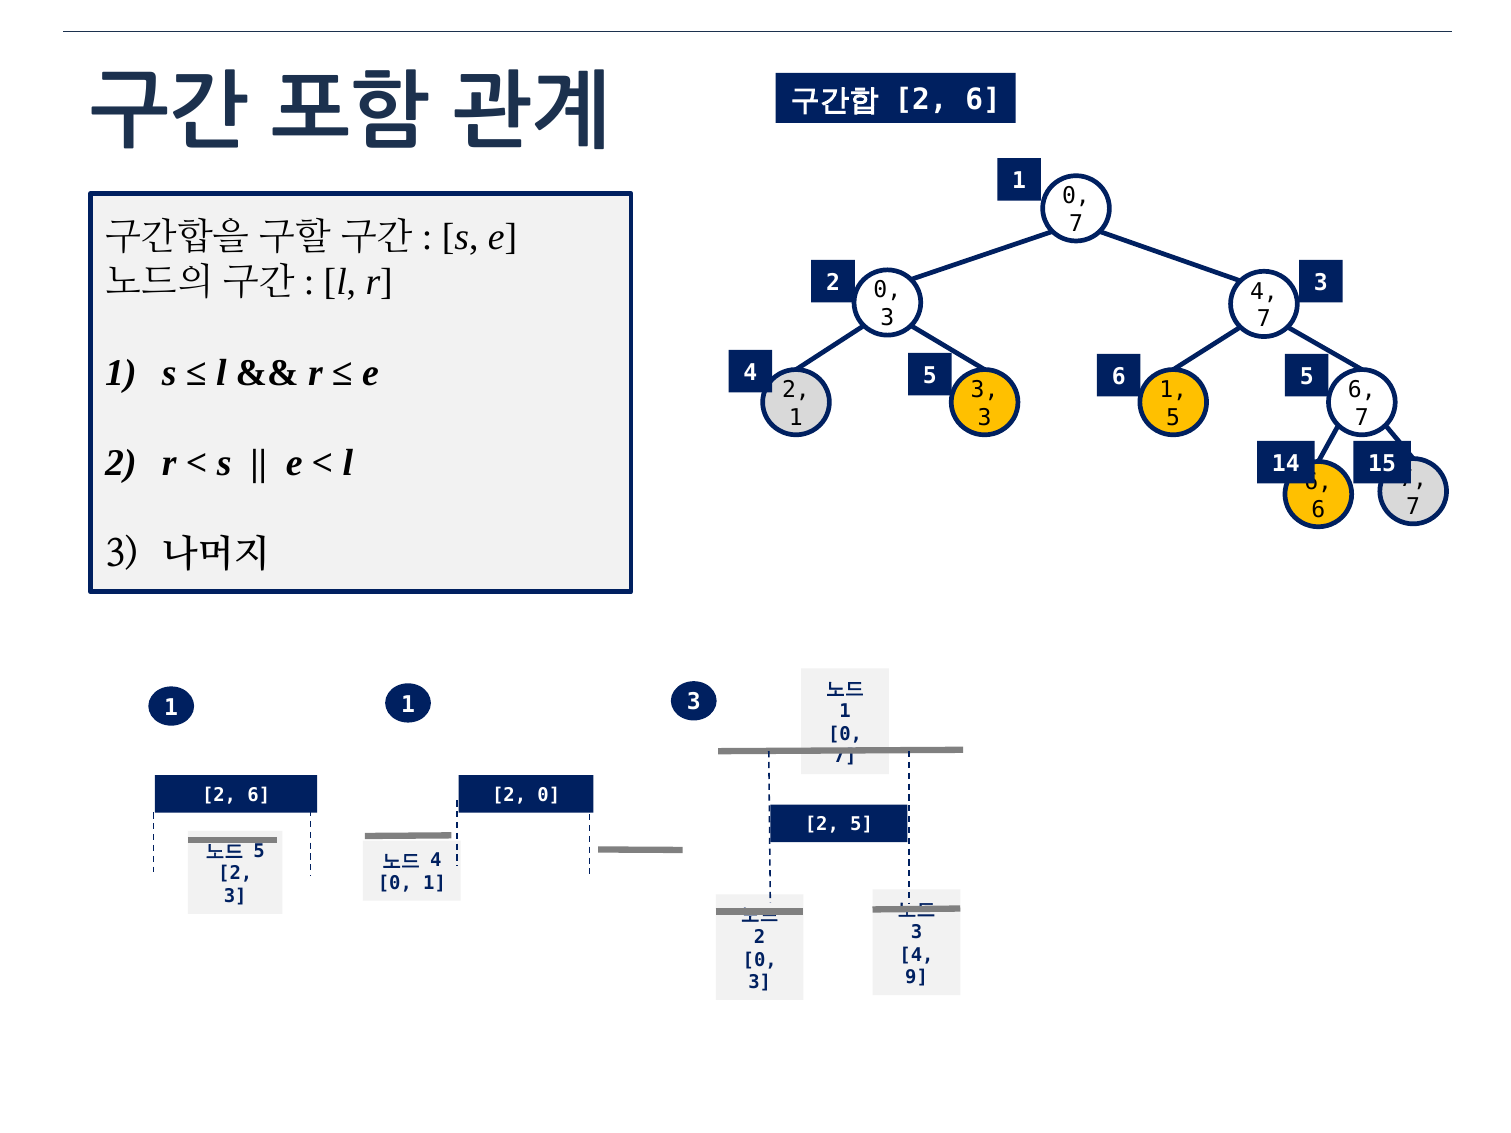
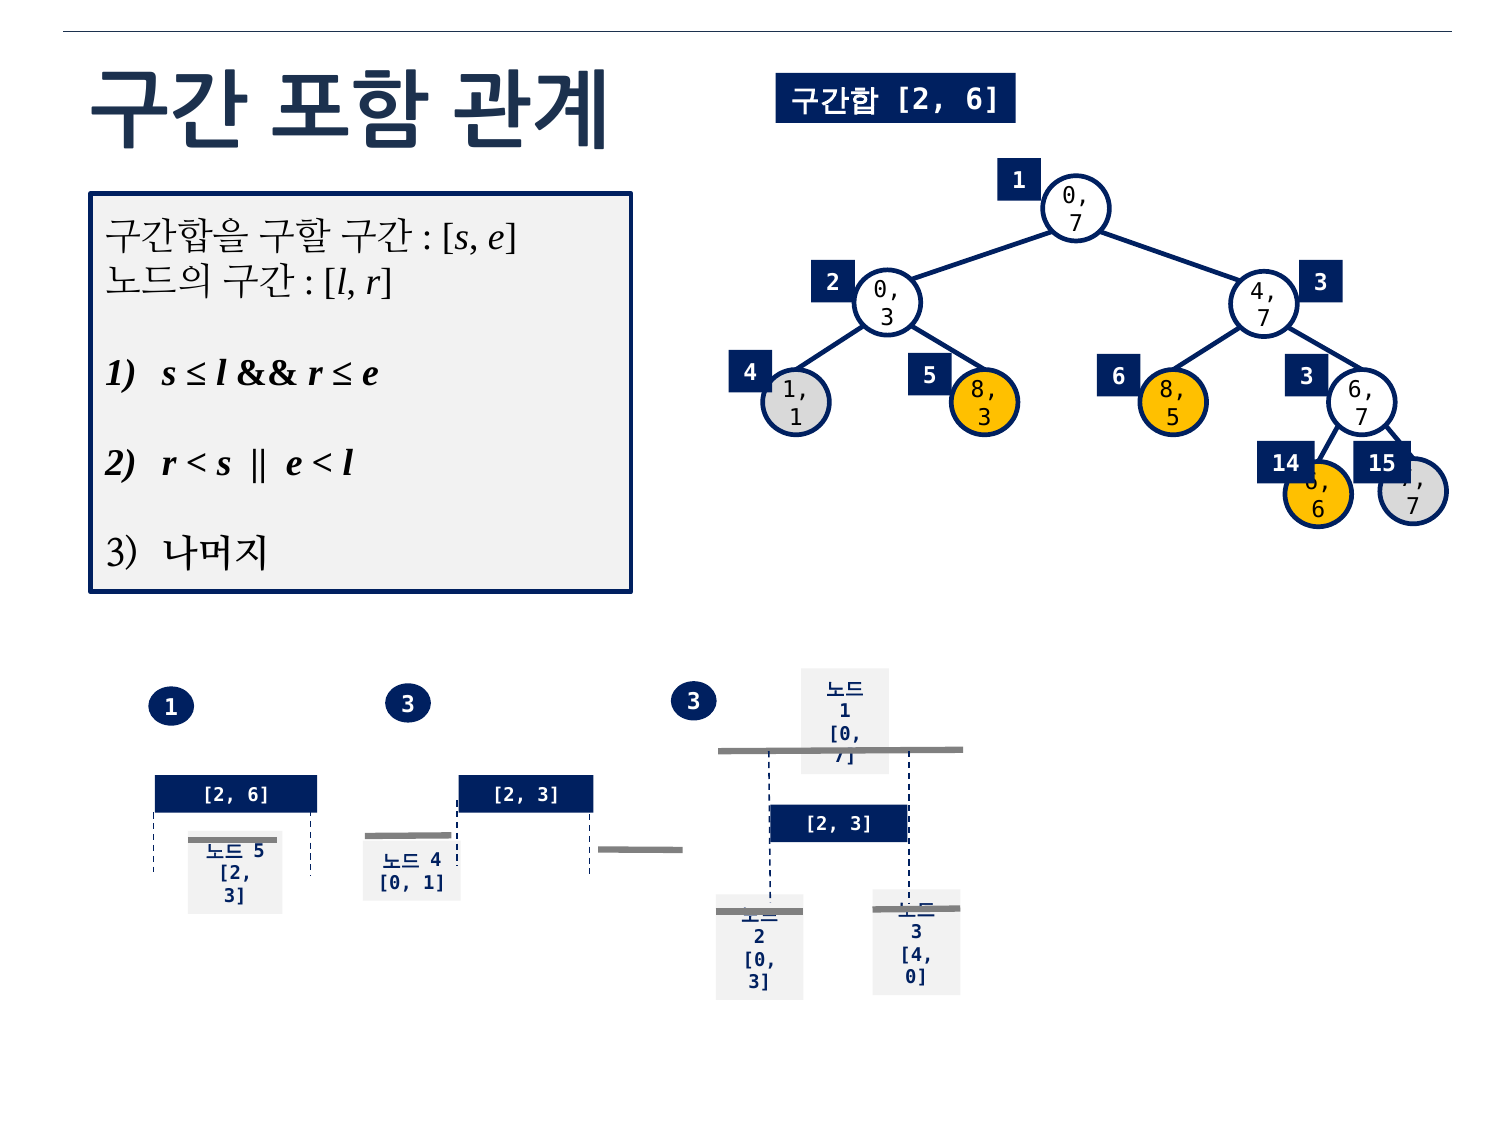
5 5: 5 -> 3
2 at (796, 390): 2 -> 1
3 at (985, 390): 3 -> 8
1 at (1173, 390): 1 -> 8
1 1: 1 -> 3
0 at (549, 795): 0 -> 3
5 at (862, 825): 5 -> 3
9 at (917, 978): 9 -> 0
